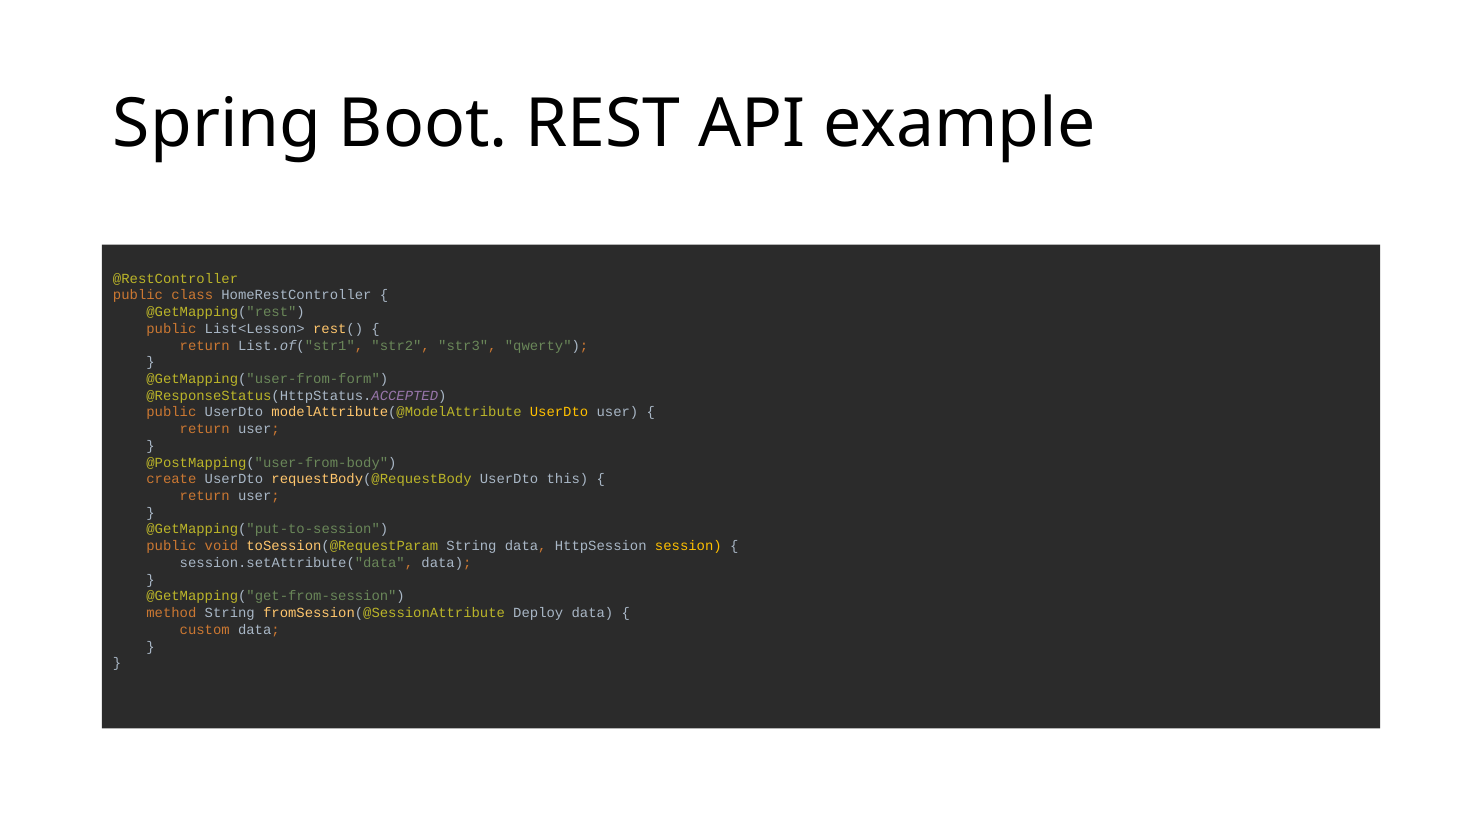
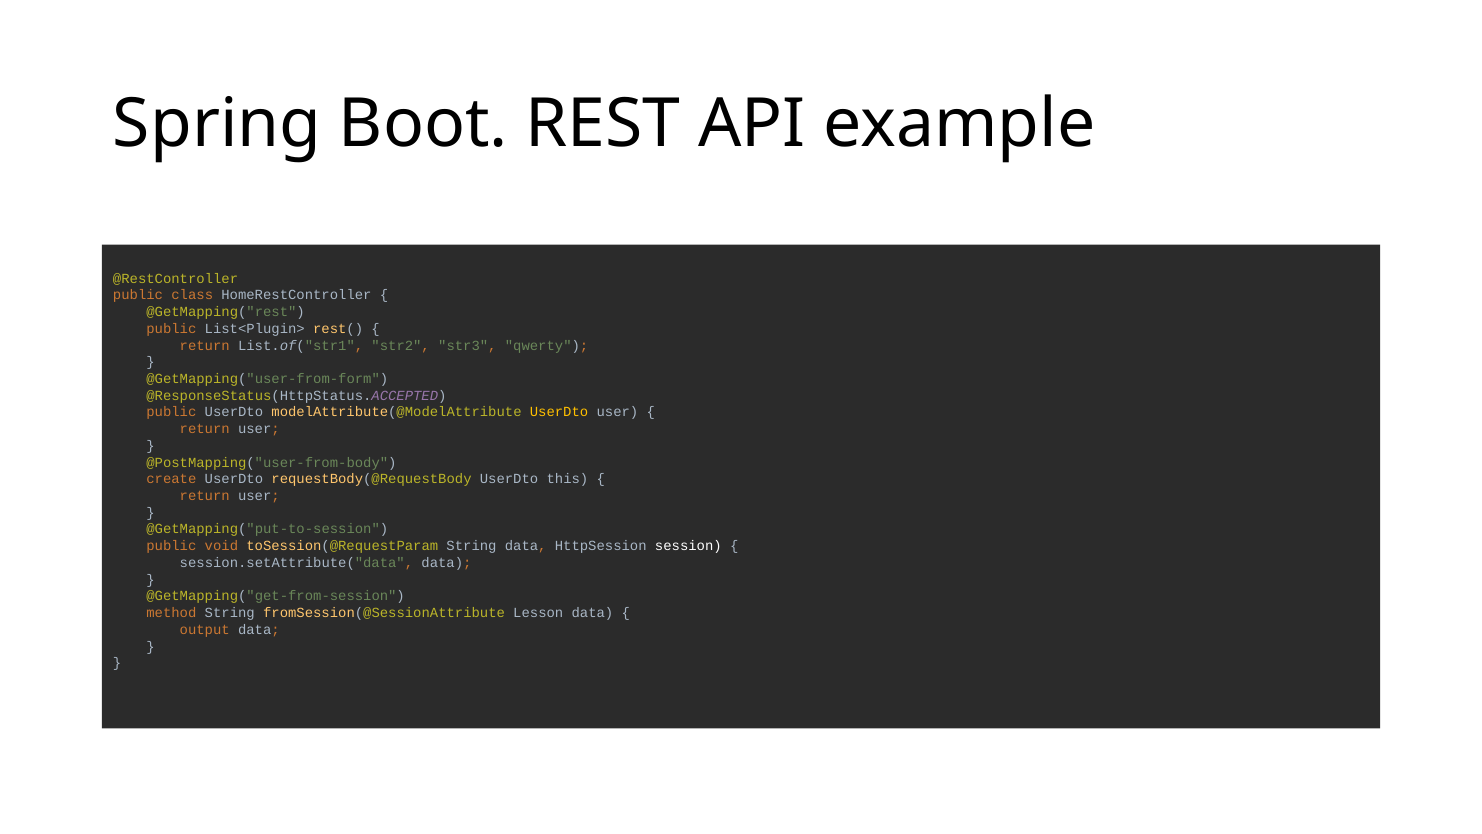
List<Lesson>: List<Lesson> -> List<Plugin>
session colour: yellow -> white
Deploy: Deploy -> Lesson
custom: custom -> output
